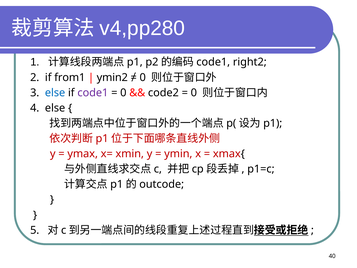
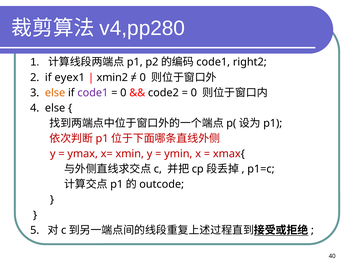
from1: from1 -> eyex1
ymin2: ymin2 -> xmin2
else at (55, 93) colour: blue -> orange
